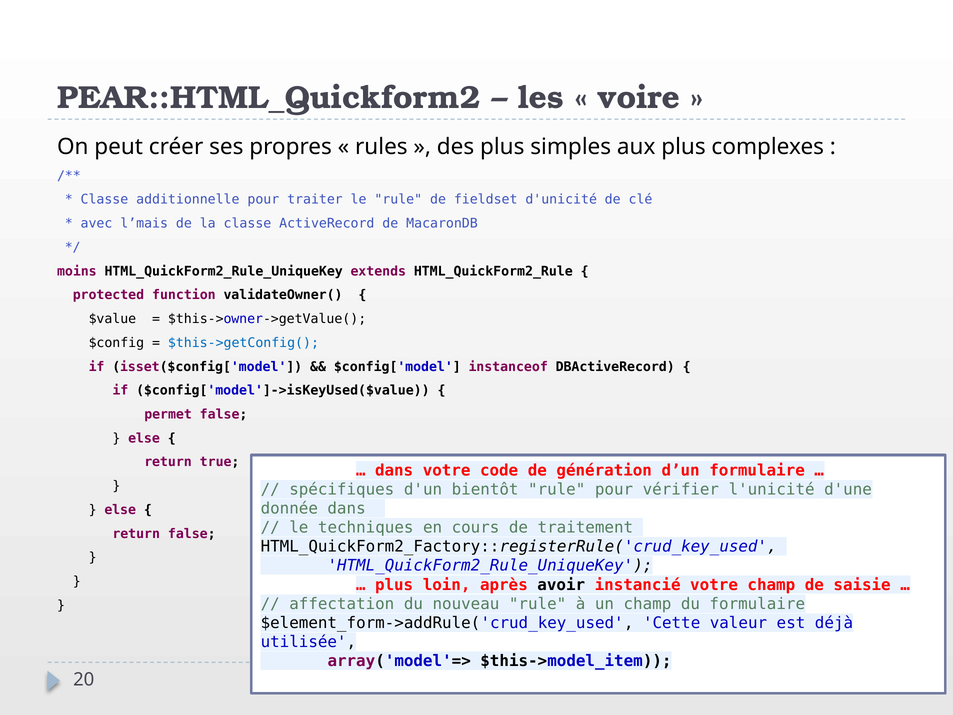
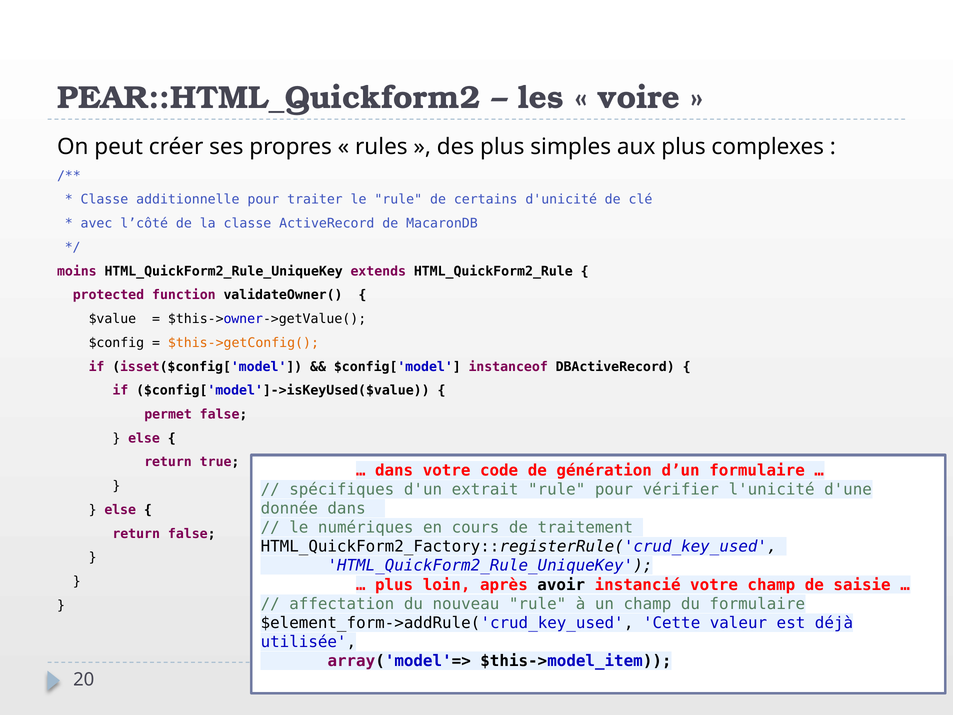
fieldset: fieldset -> certains
l’mais: l’mais -> l’côté
$this->getConfig( colour: blue -> orange
bientôt: bientôt -> extrait
techniques: techniques -> numériques
